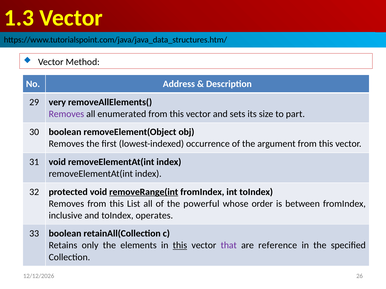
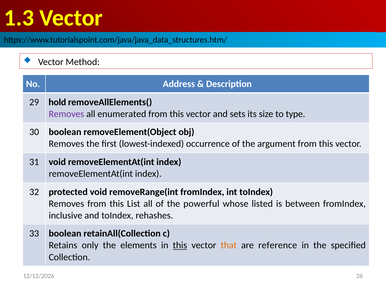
very: very -> hold
part: part -> type
removeRange(int underline: present -> none
order: order -> listed
operates: operates -> rehashes
that colour: purple -> orange
